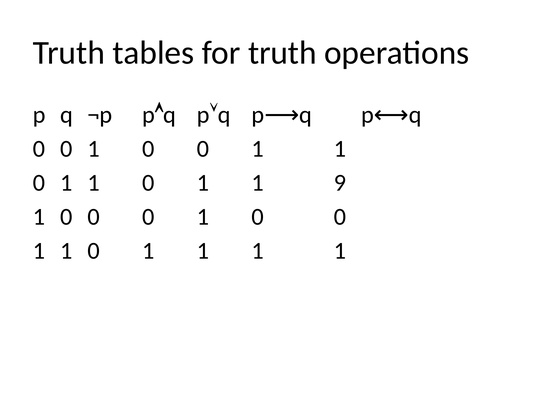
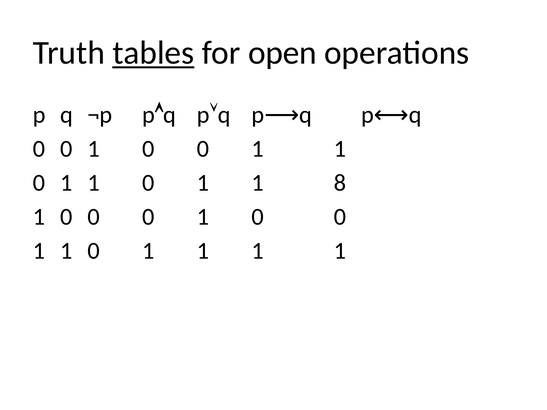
tables underline: none -> present
for truth: truth -> open
9: 9 -> 8
